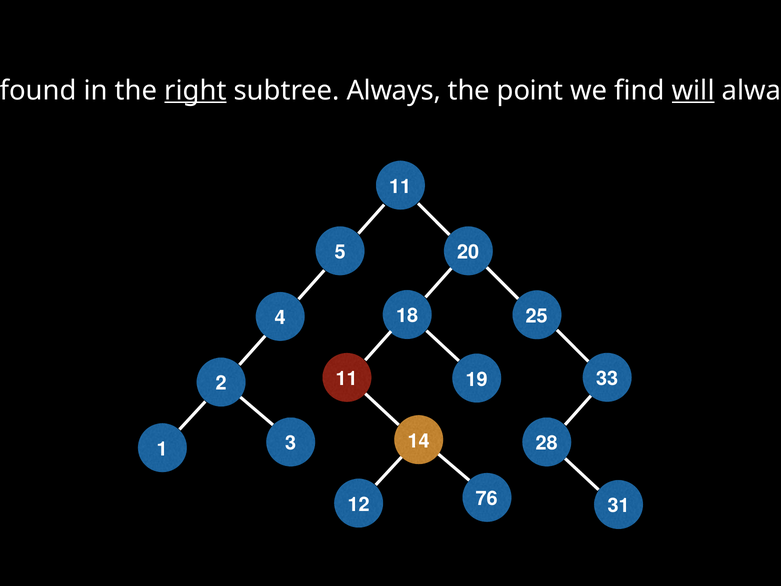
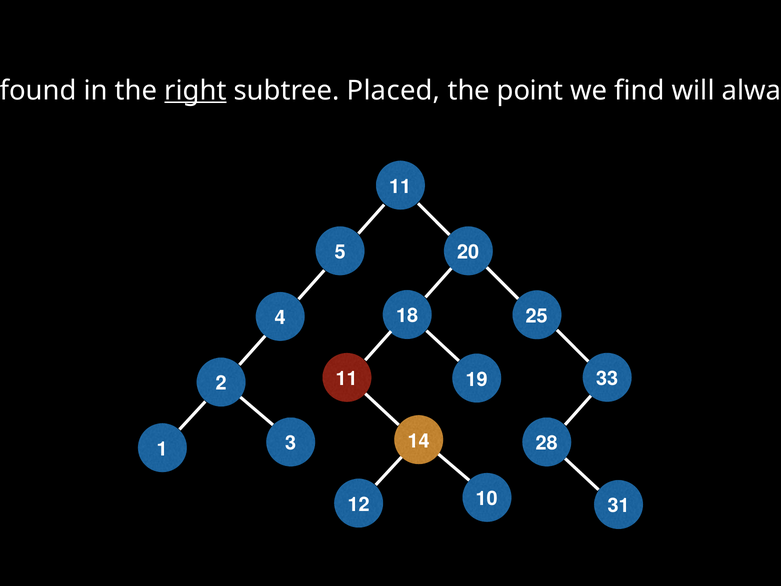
subtree Always: Always -> Placed
will underline: present -> none
76: 76 -> 10
